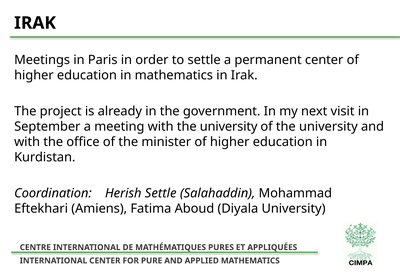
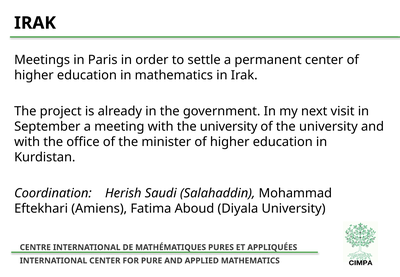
Herish Settle: Settle -> Saudi
